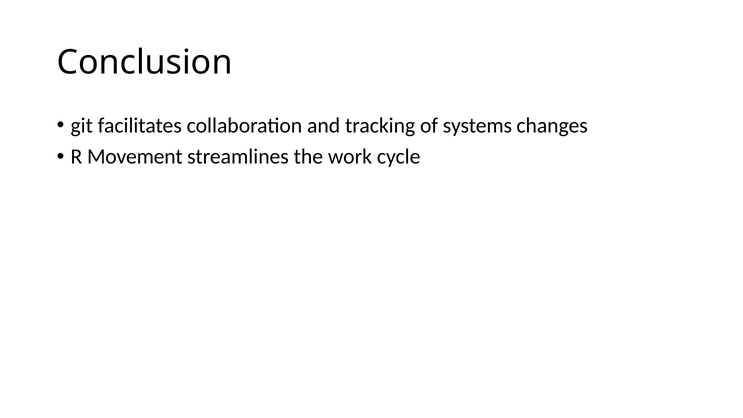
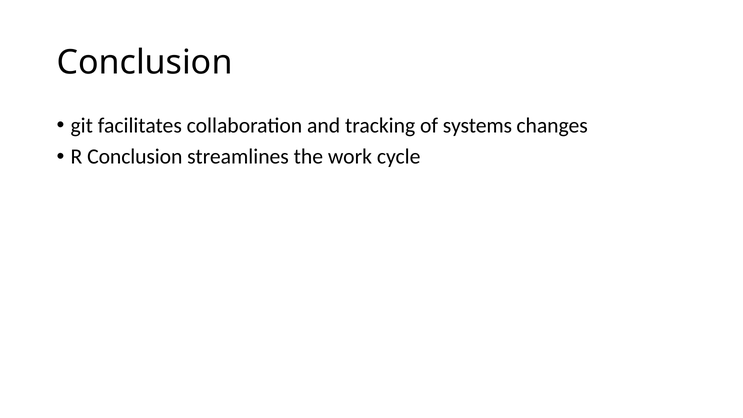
R Movement: Movement -> Conclusion
